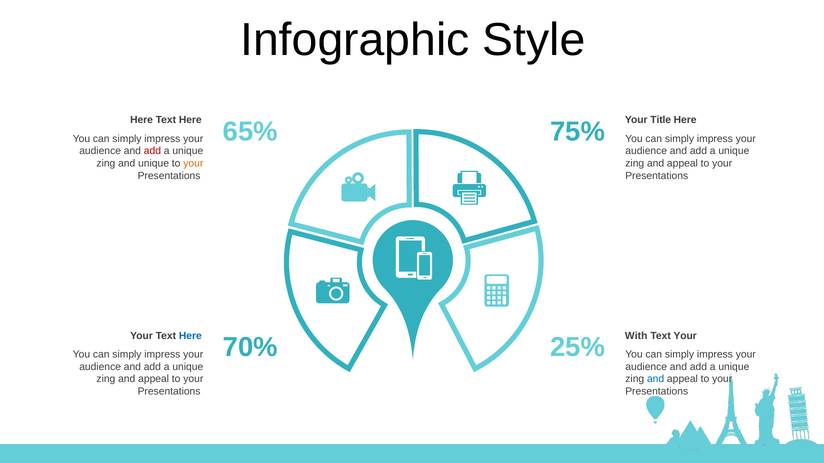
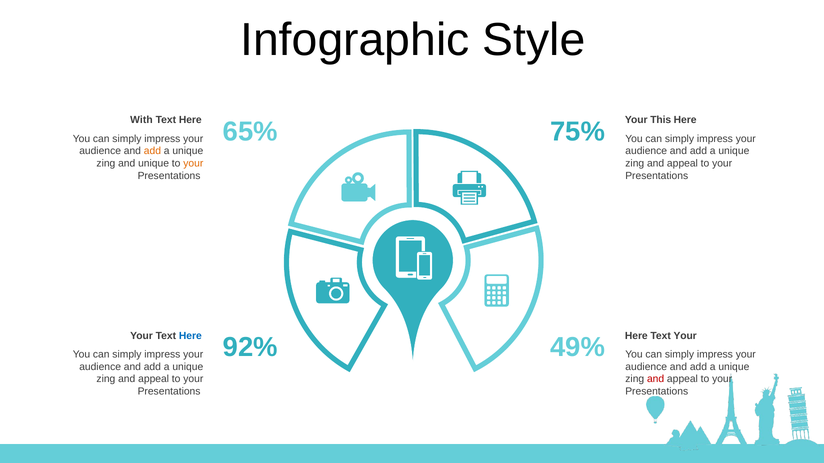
Here at (142, 120): Here -> With
Title: Title -> This
add at (152, 151) colour: red -> orange
With at (636, 336): With -> Here
70%: 70% -> 92%
25%: 25% -> 49%
and at (656, 379) colour: blue -> red
